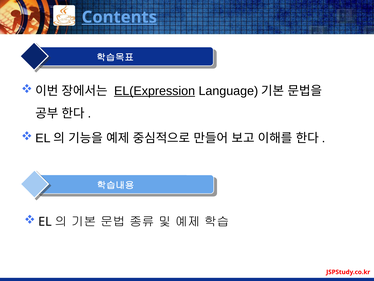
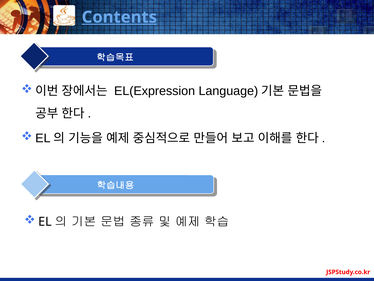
EL(Expression underline: present -> none
